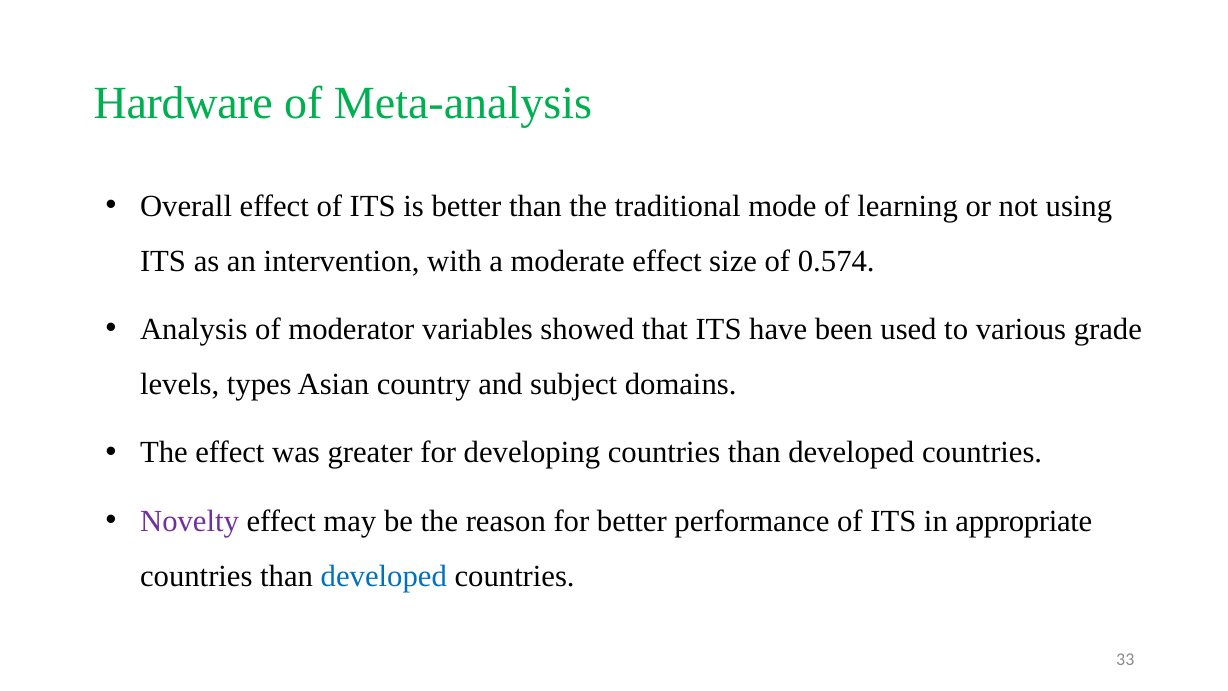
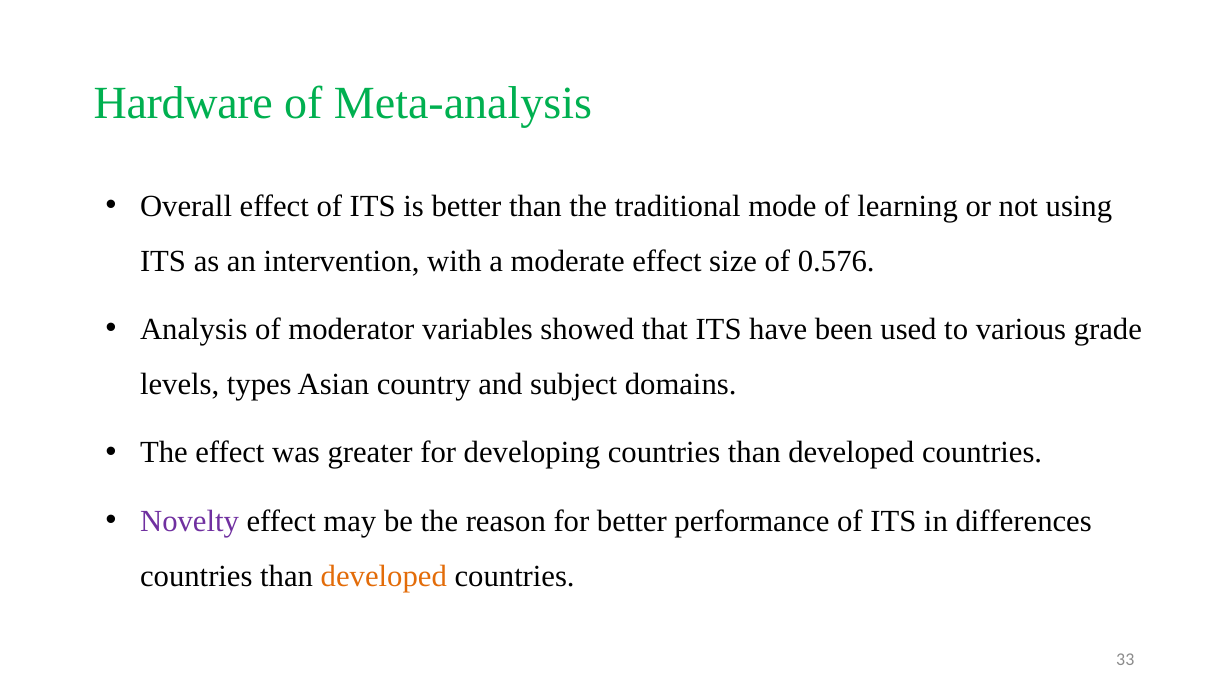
0.574: 0.574 -> 0.576
appropriate: appropriate -> differences
developed at (384, 576) colour: blue -> orange
